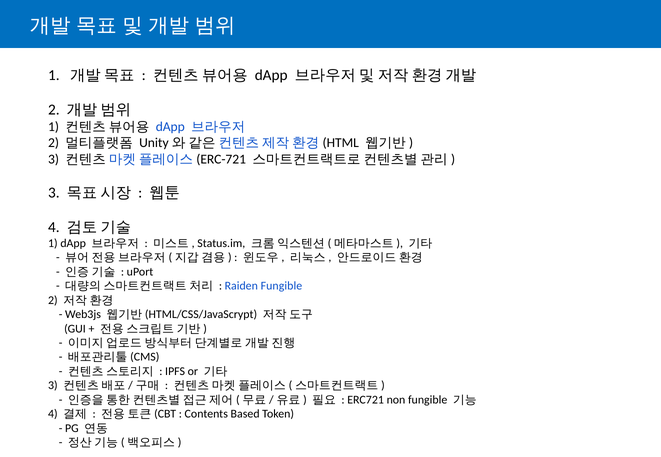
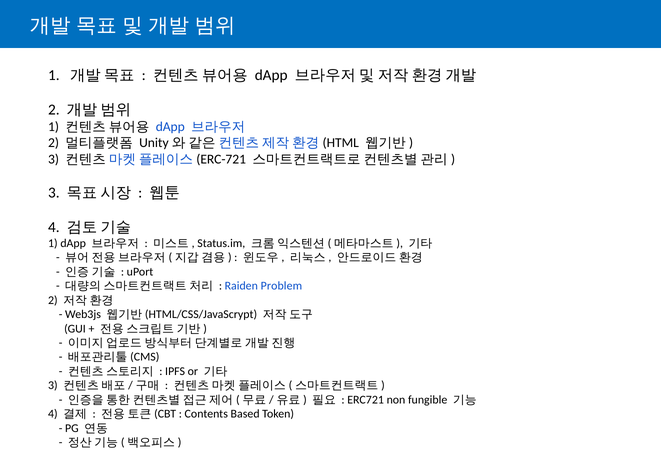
Raiden Fungible: Fungible -> Problem
